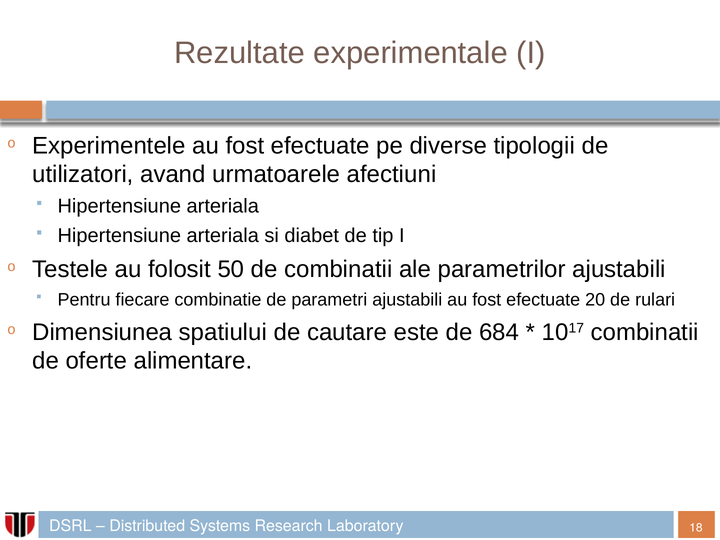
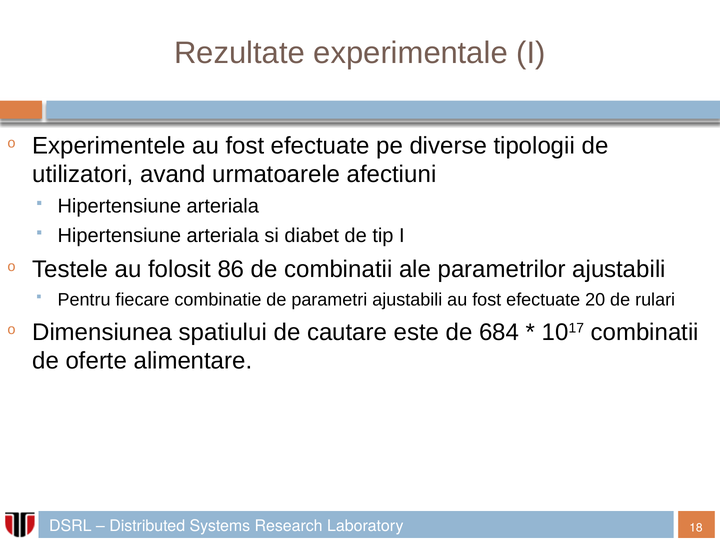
50: 50 -> 86
